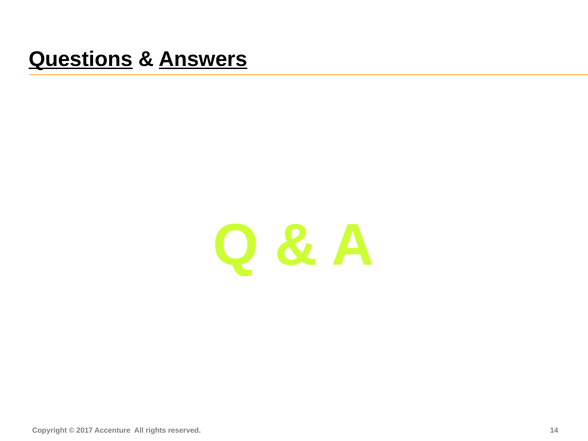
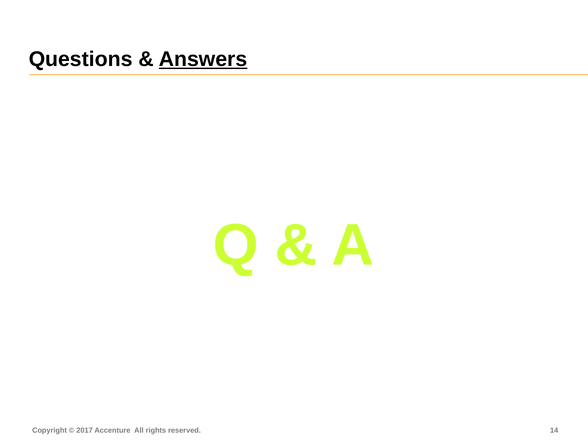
Questions underline: present -> none
